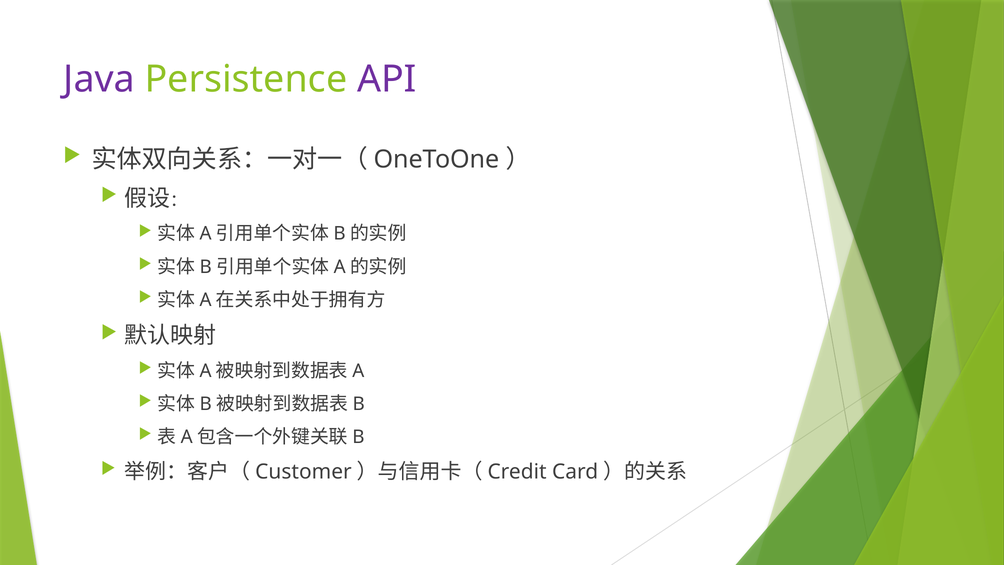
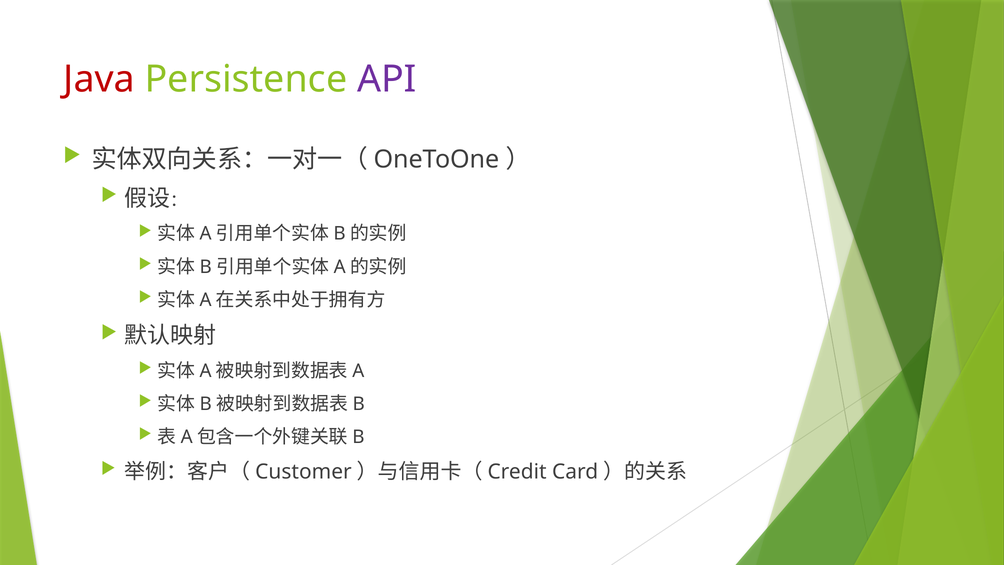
Java colour: purple -> red
